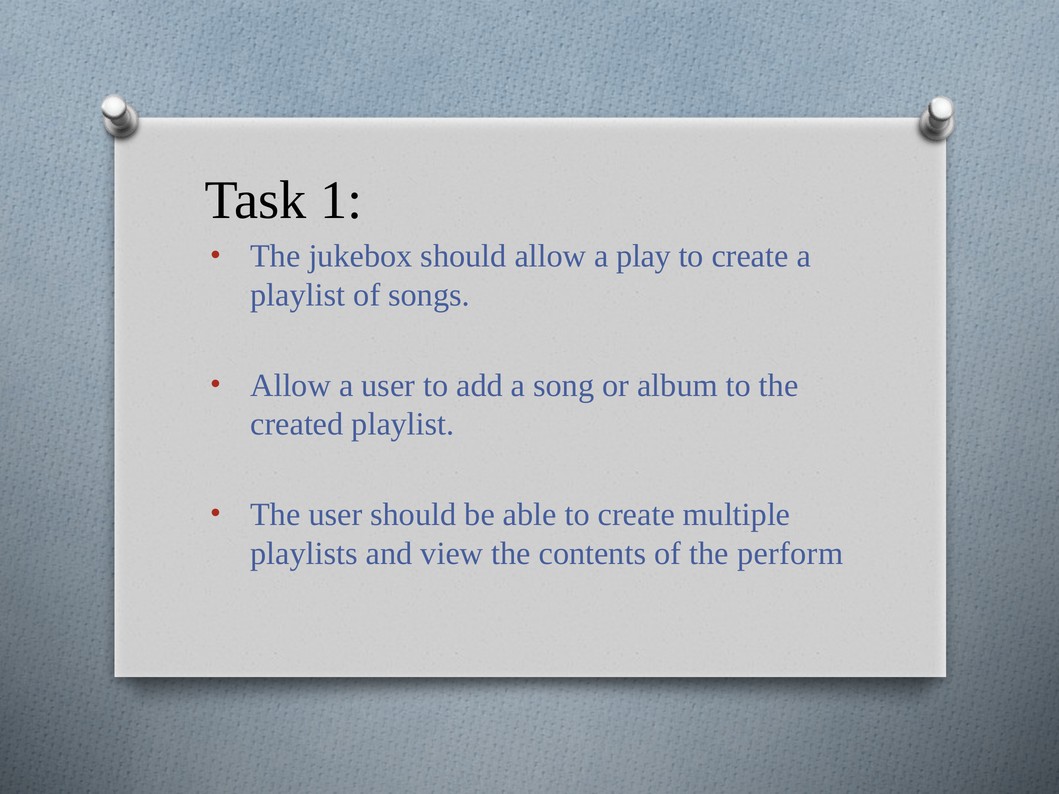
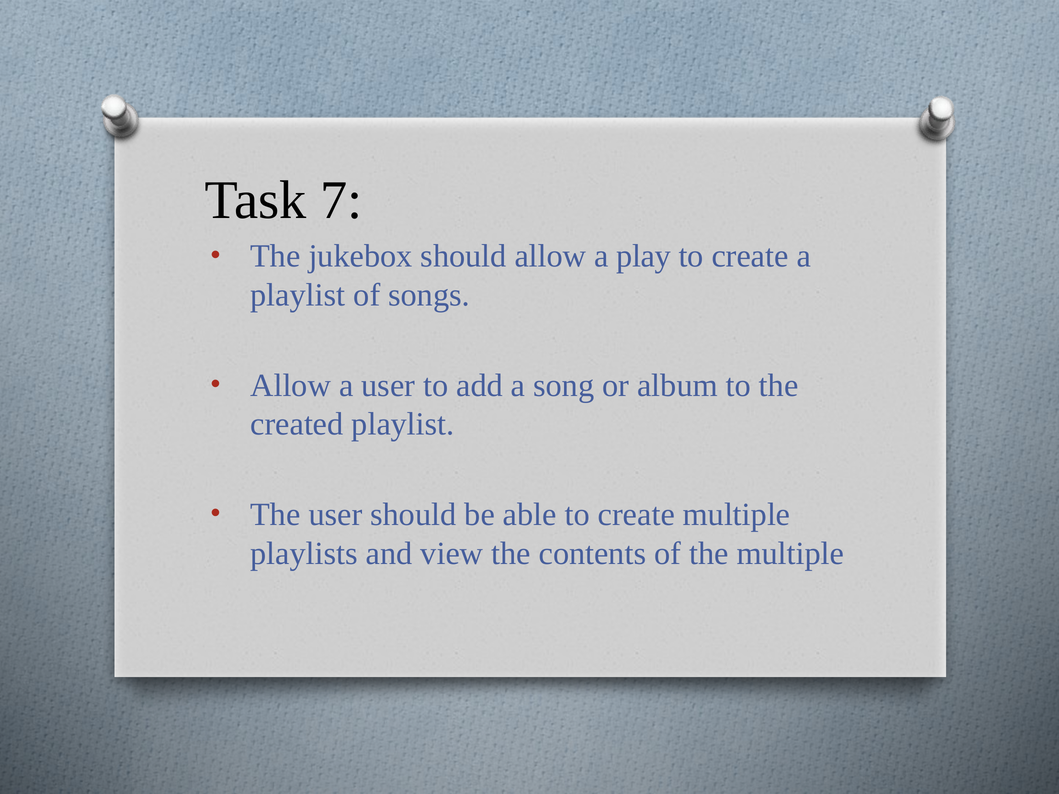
1: 1 -> 7
the perform: perform -> multiple
